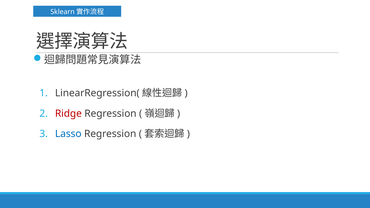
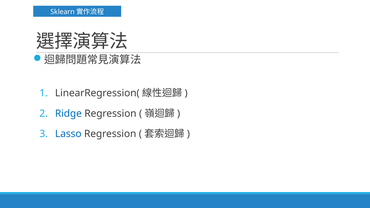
Ridge colour: red -> blue
